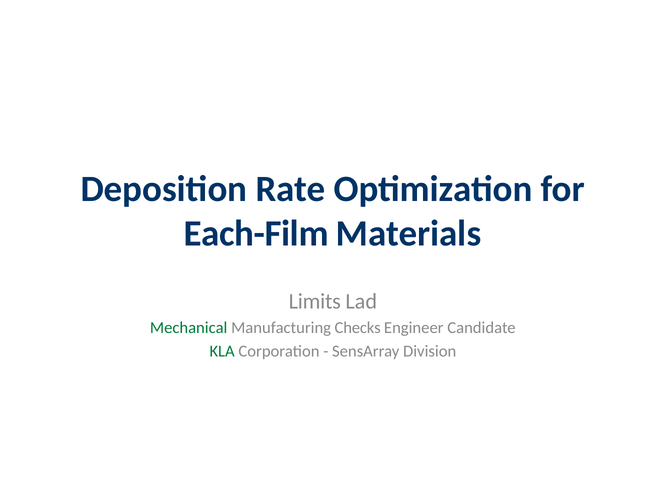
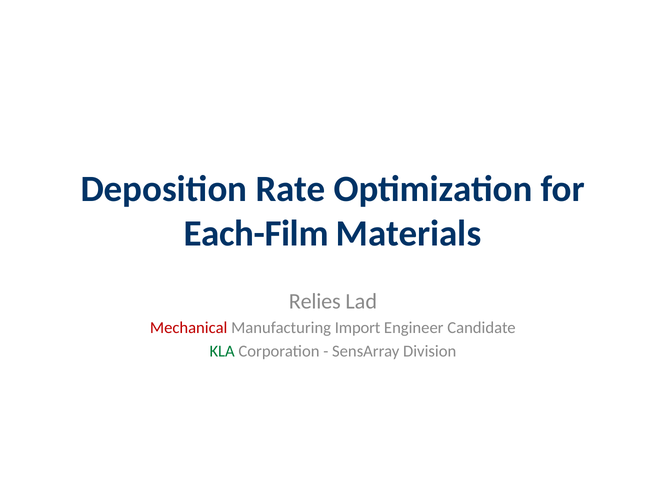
Limits: Limits -> Relies
Mechanical colour: green -> red
Checks: Checks -> Import
